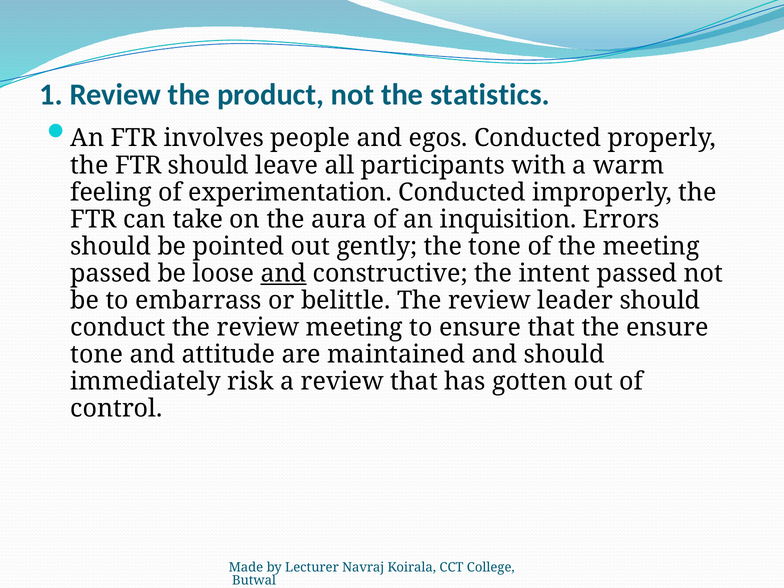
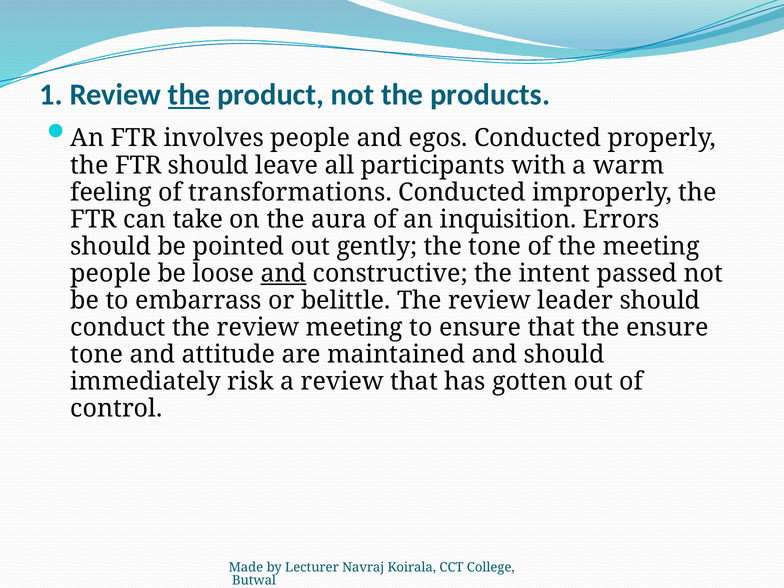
the at (189, 95) underline: none -> present
statistics: statistics -> products
experimentation: experimentation -> transformations
passed at (111, 273): passed -> people
